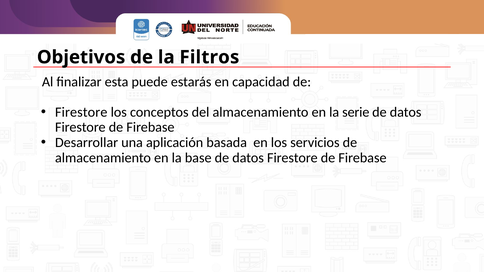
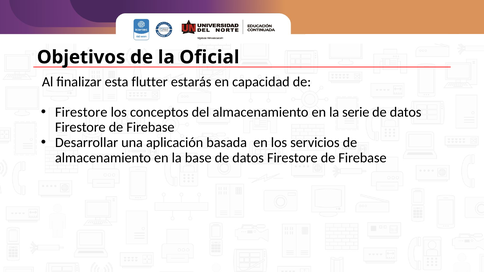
Filtros: Filtros -> Oficial
puede: puede -> flutter
